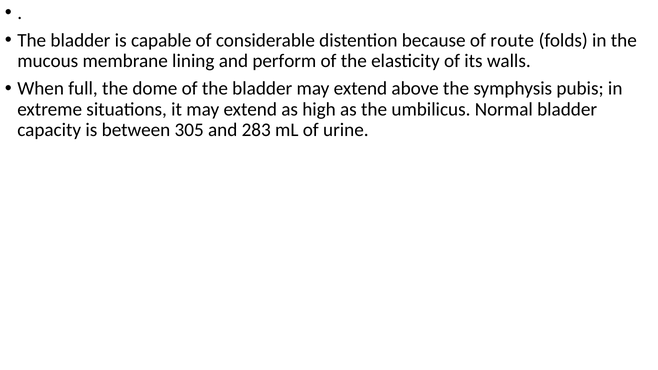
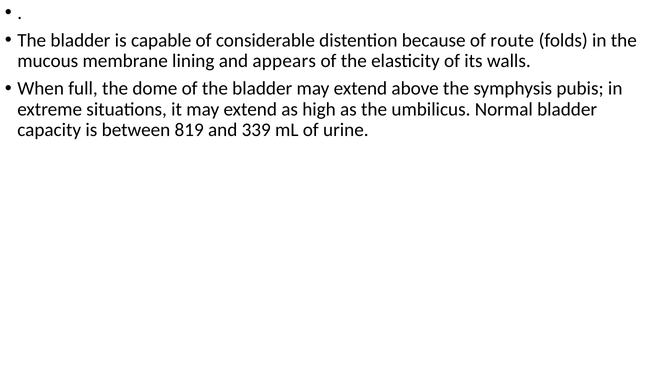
perform: perform -> appears
305: 305 -> 819
283: 283 -> 339
